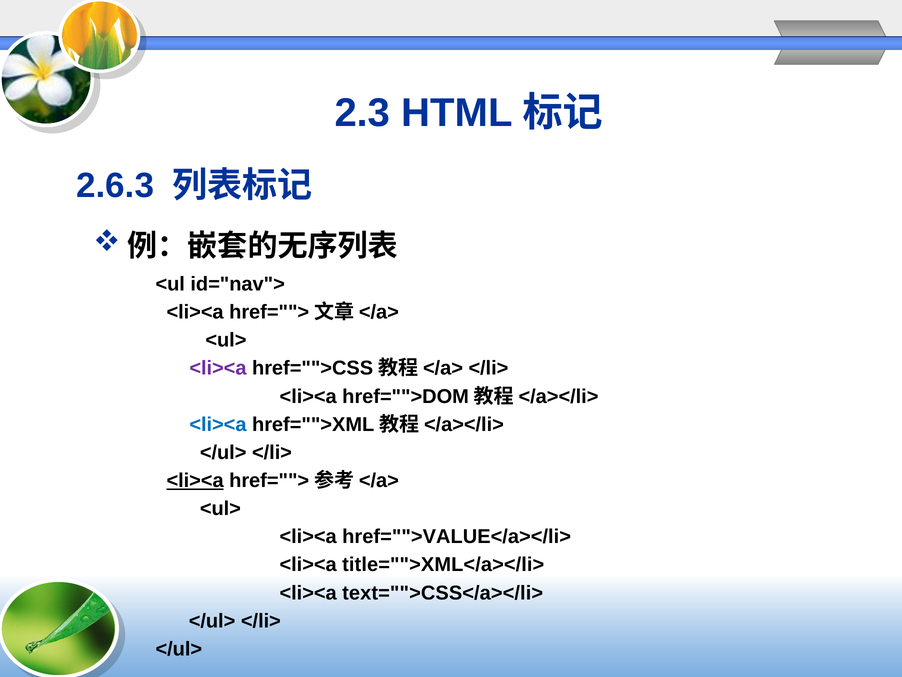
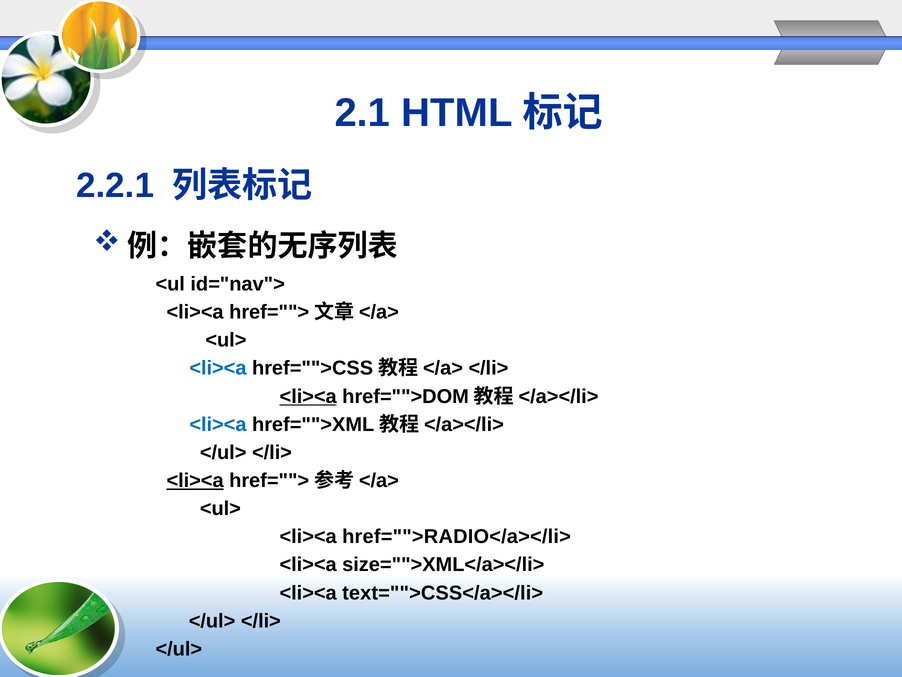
2.3: 2.3 -> 2.1
2.6.3: 2.6.3 -> 2.2.1
<li><a at (218, 368) colour: purple -> blue
<li><a at (308, 396) underline: none -> present
href="">VALUE</a></li>: href="">VALUE</a></li> -> href="">RADIO</a></li>
title="">XML</a></li>: title="">XML</a></li> -> size="">XML</a></li>
